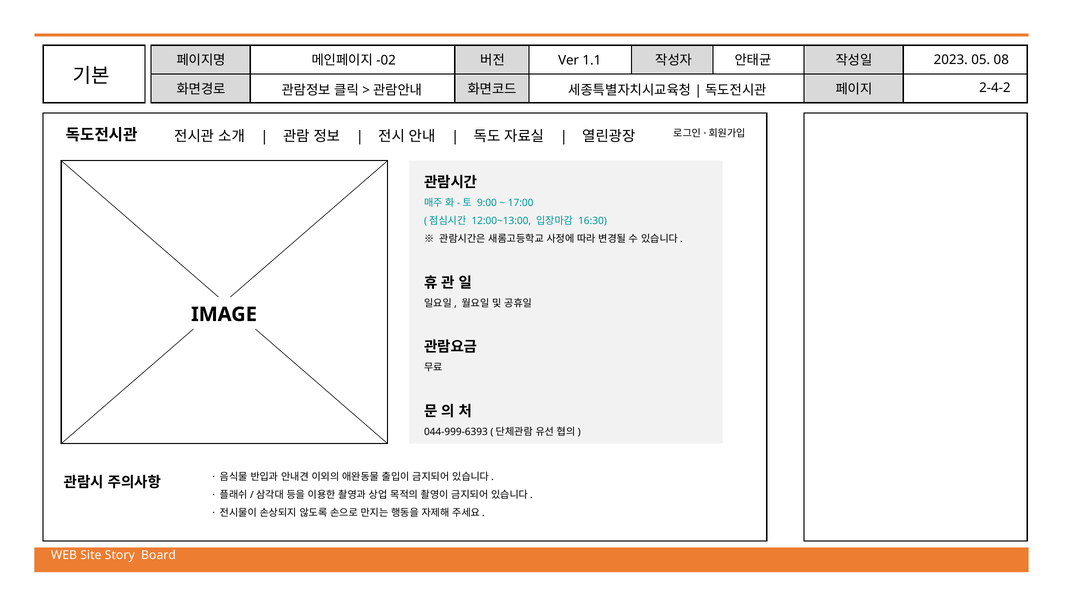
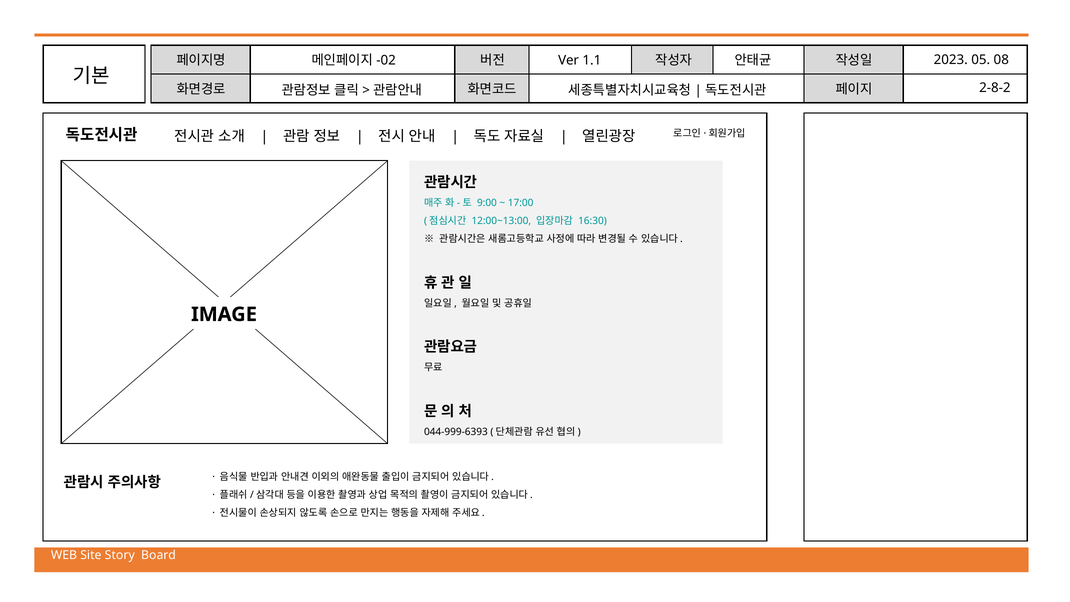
2-4-2: 2-4-2 -> 2-8-2
